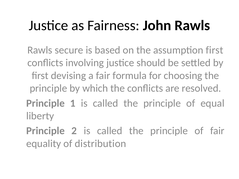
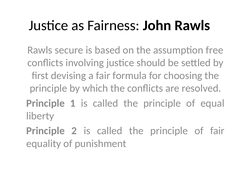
assumption first: first -> free
distribution: distribution -> punishment
